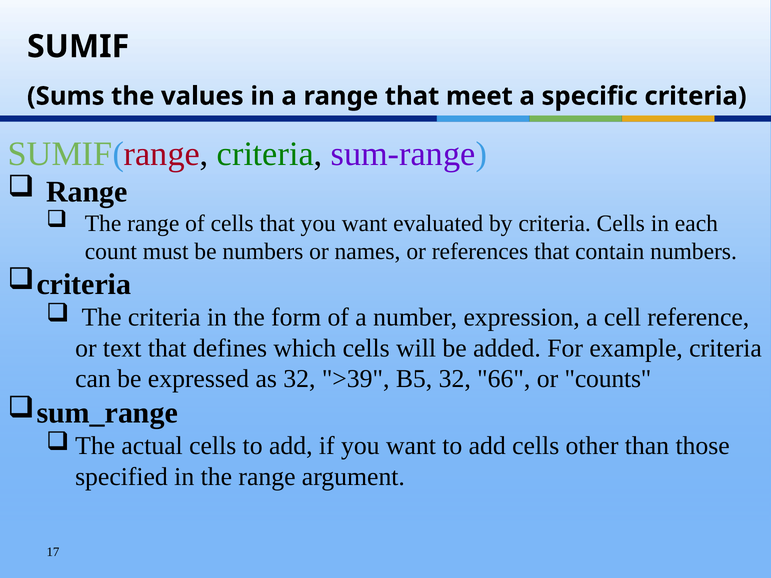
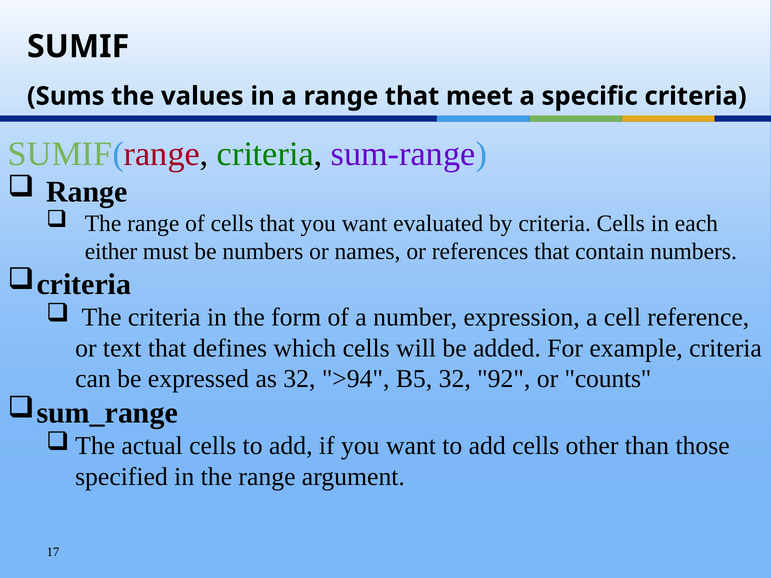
count: count -> either
>39: >39 -> >94
66: 66 -> 92
